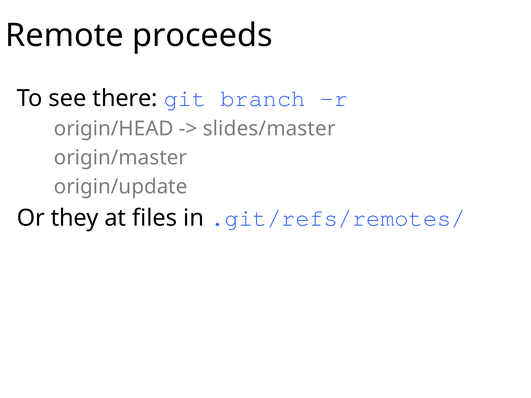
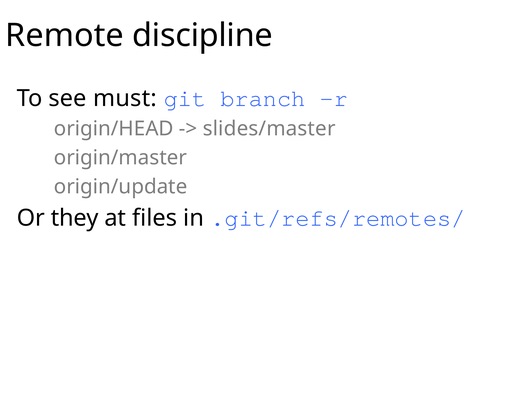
proceeds: proceeds -> discipline
there: there -> must
